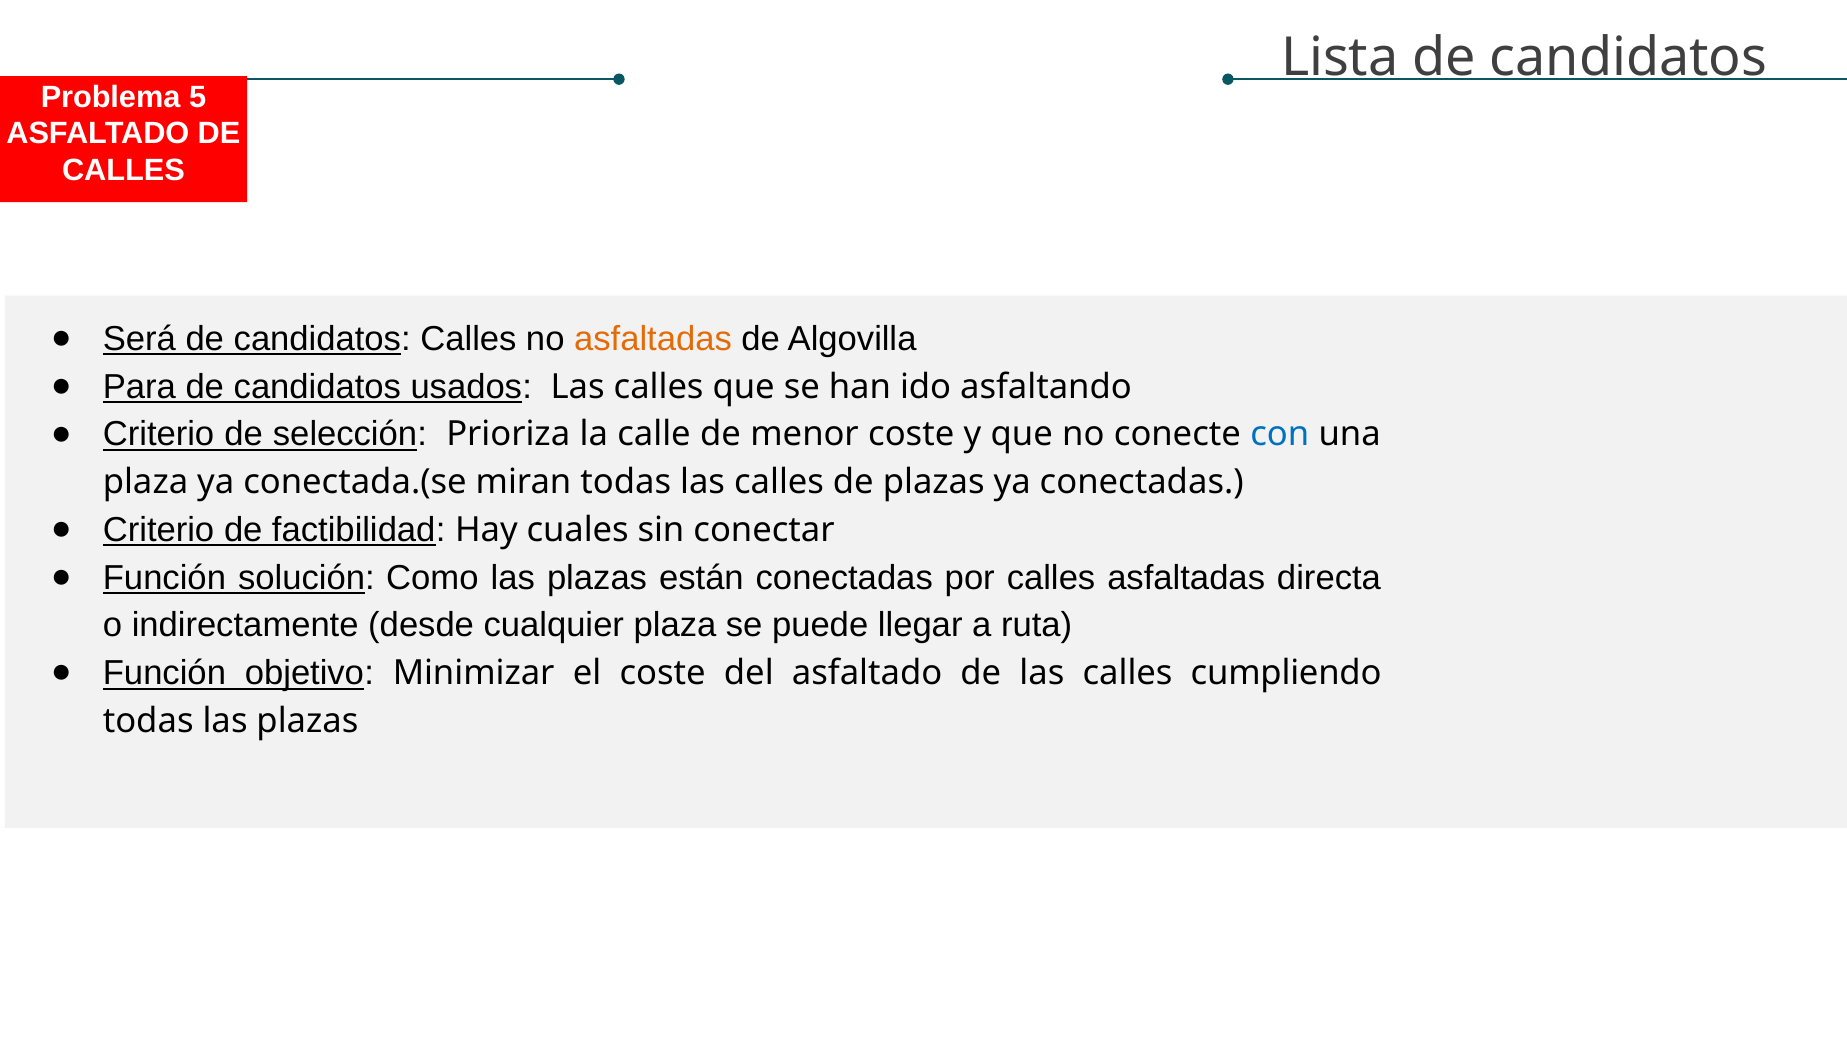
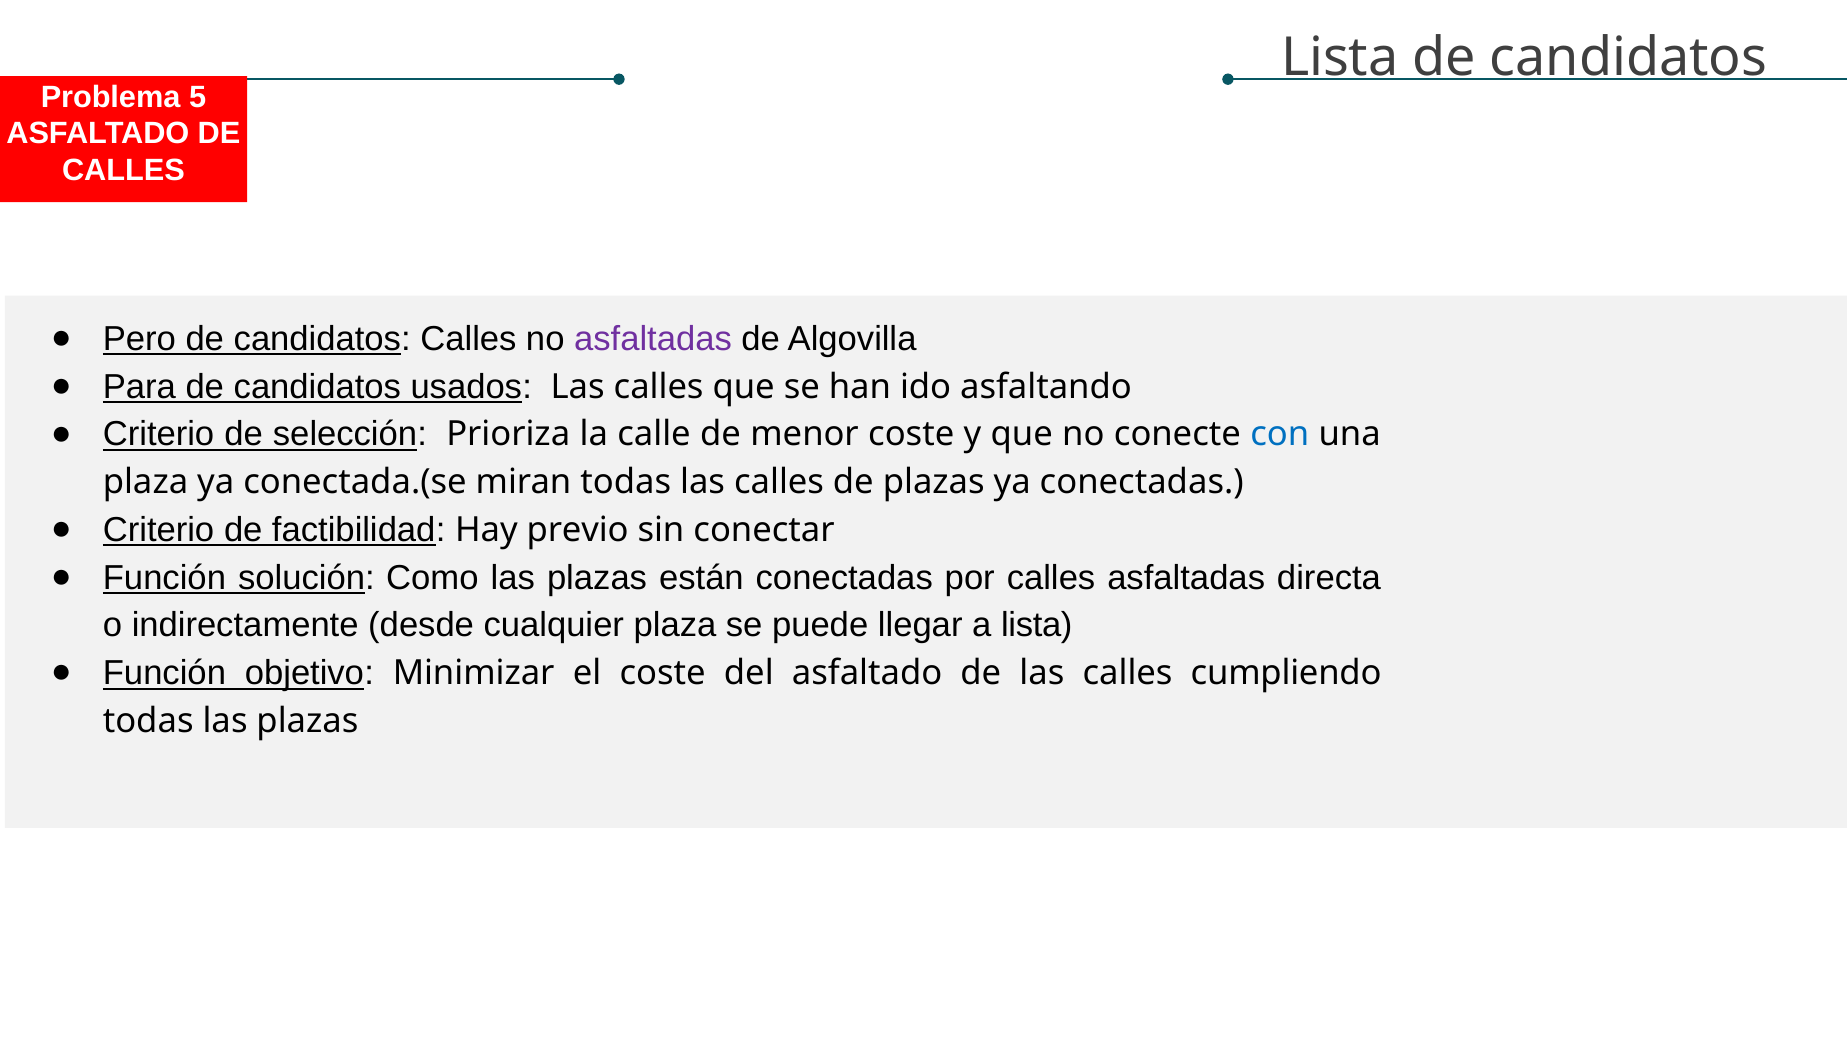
Será: Será -> Pero
asfaltadas at (653, 339) colour: orange -> purple
cuales: cuales -> previo
a ruta: ruta -> lista
